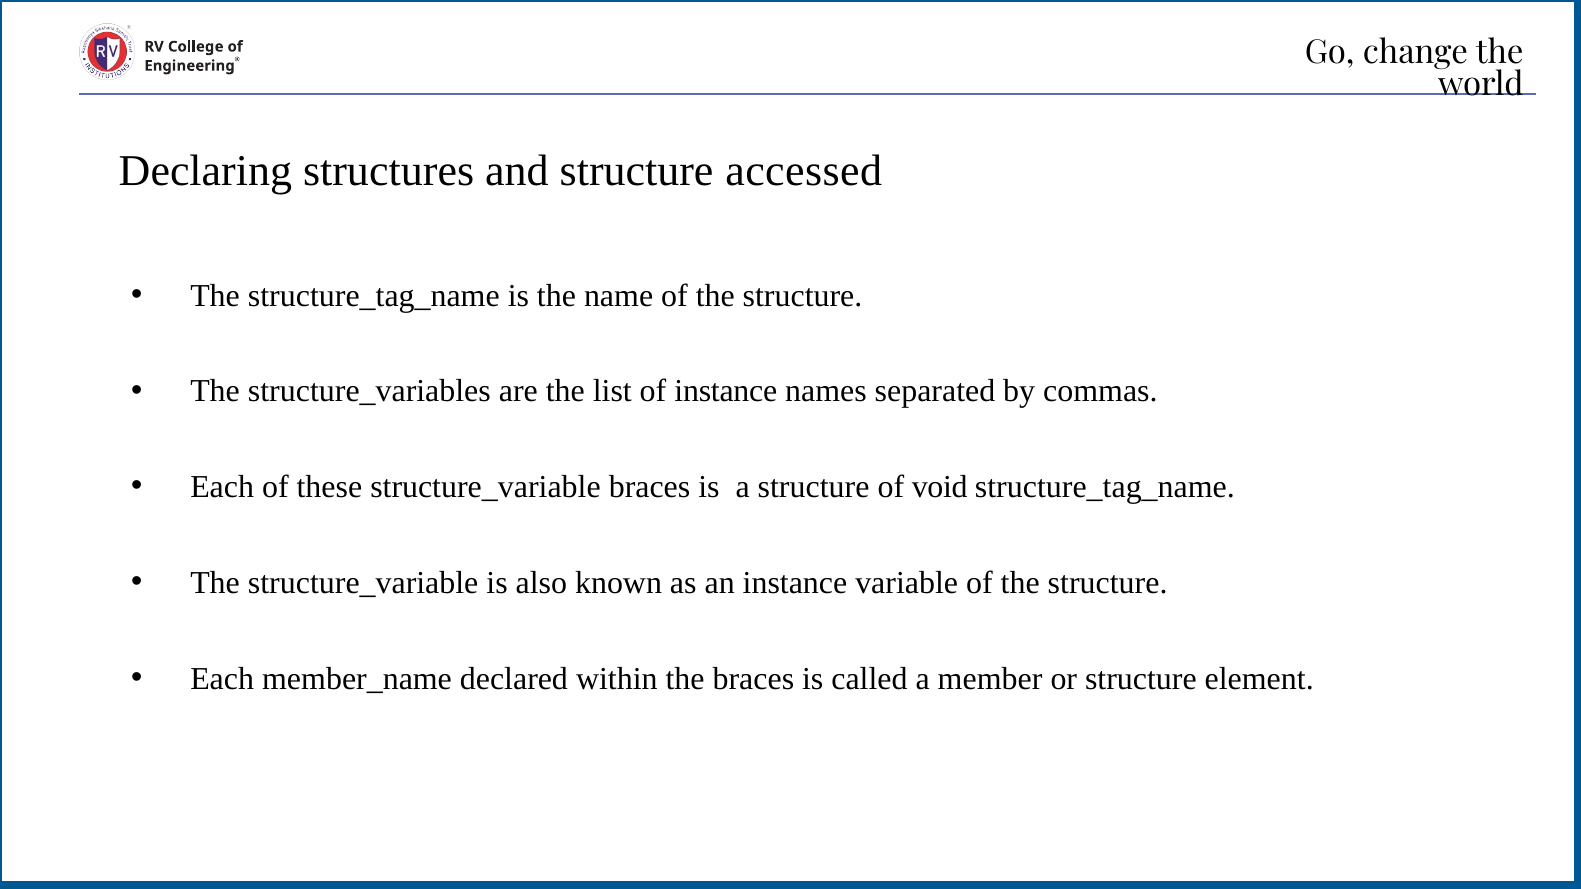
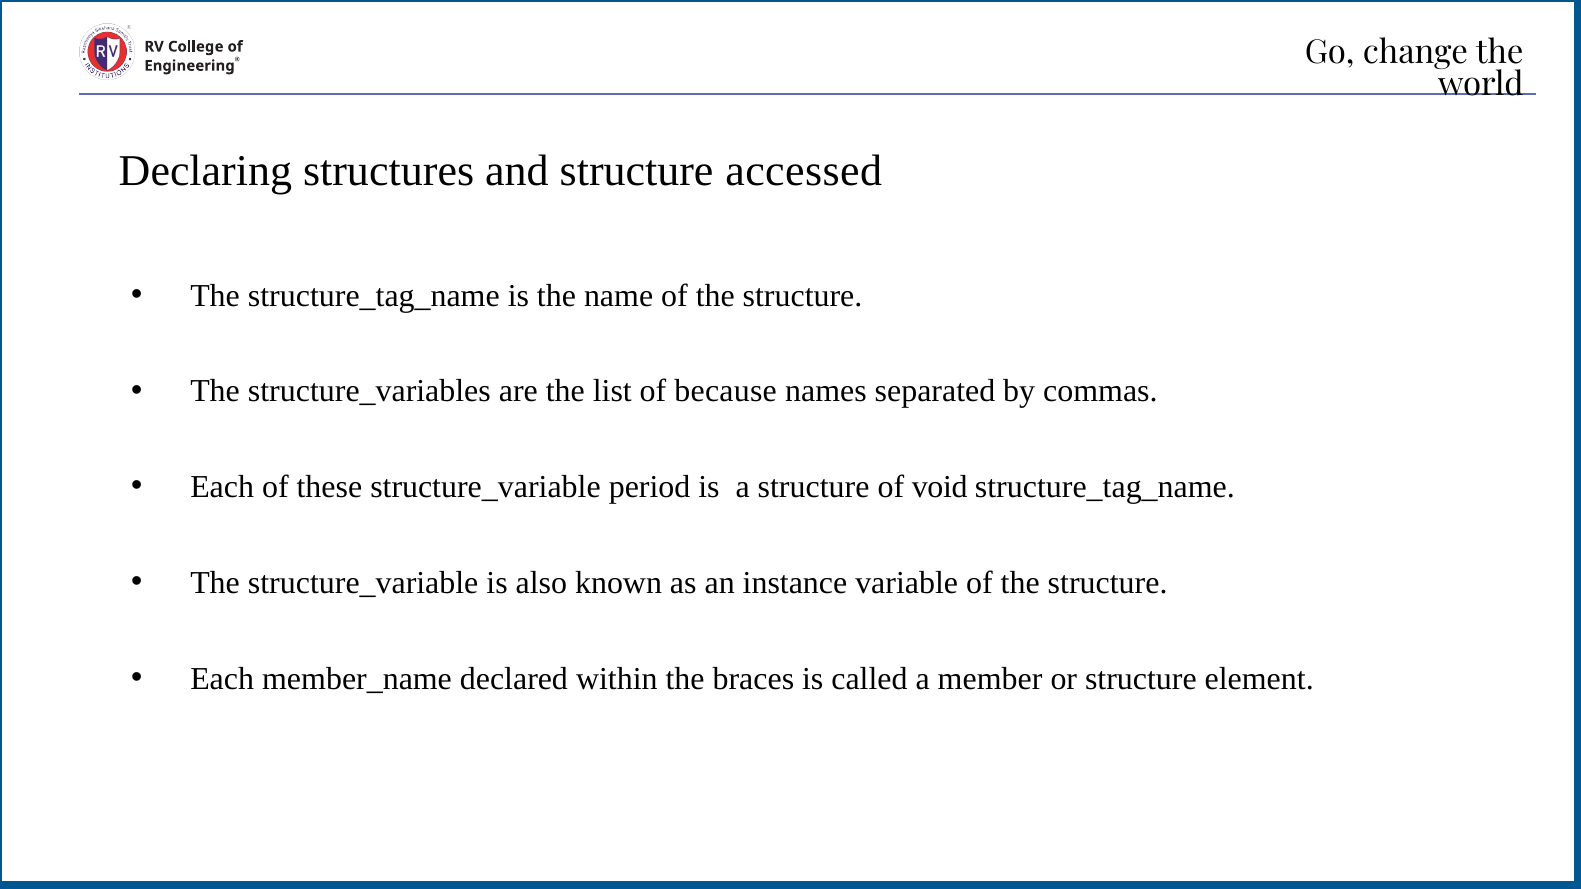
of instance: instance -> because
structure_variable braces: braces -> period
